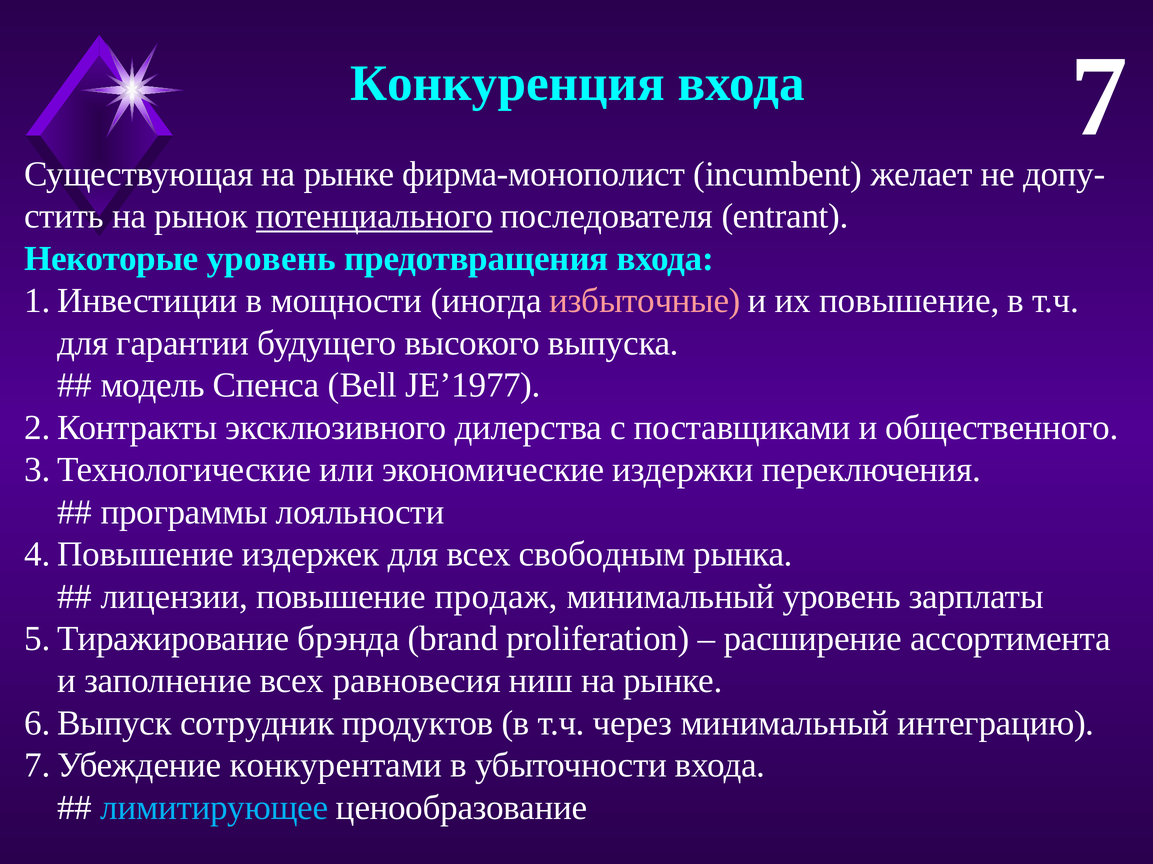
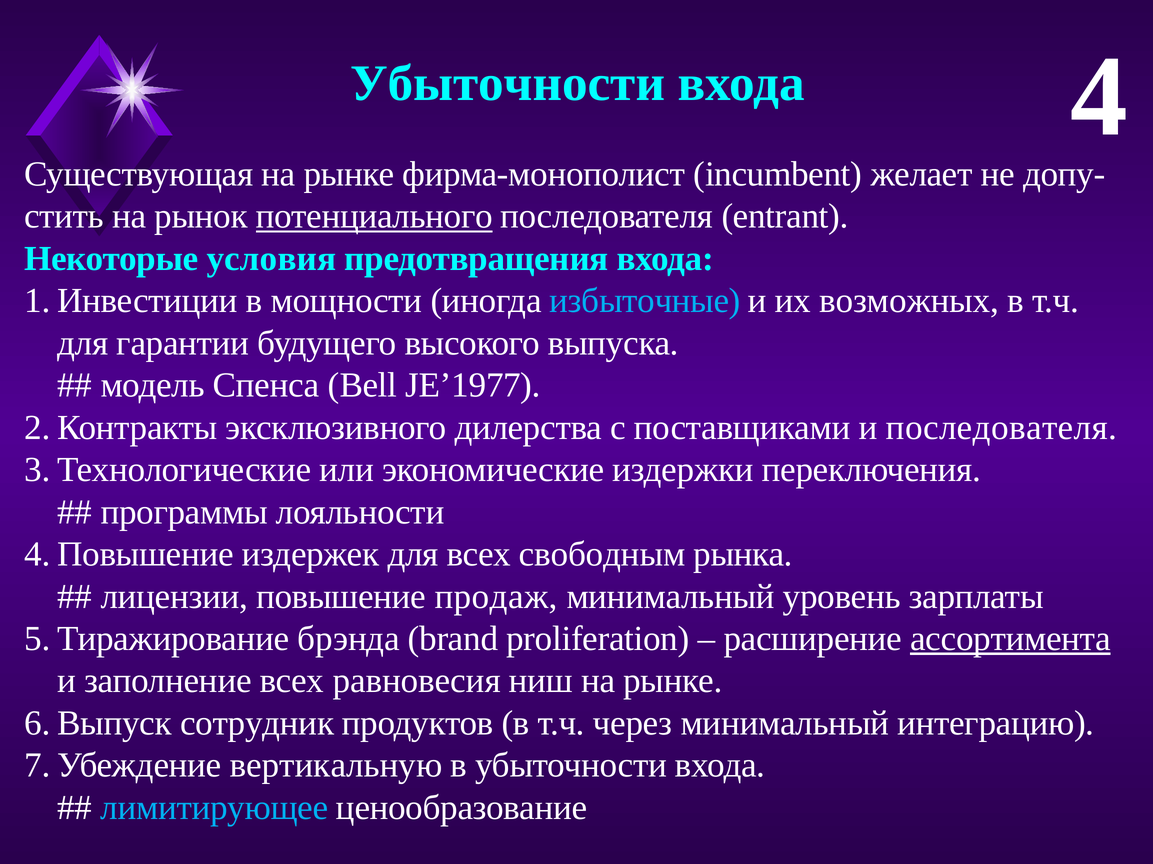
Конкуренция at (508, 84): Конкуренция -> Убыточности
7: 7 -> 4
Некоторые уровень: уровень -> условия
избыточные colour: pink -> light blue
их повышение: повышение -> возможных
и общественного: общественного -> последователя
ассортимента underline: none -> present
конкурентами: конкурентами -> вертикальную
